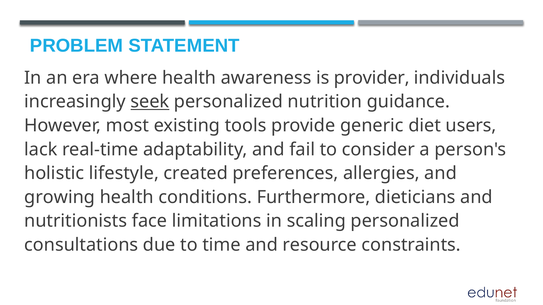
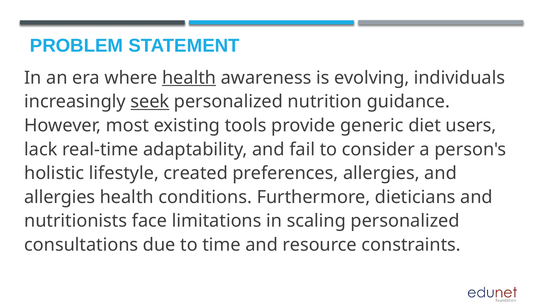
health at (189, 78) underline: none -> present
provider: provider -> evolving
growing at (60, 197): growing -> allergies
